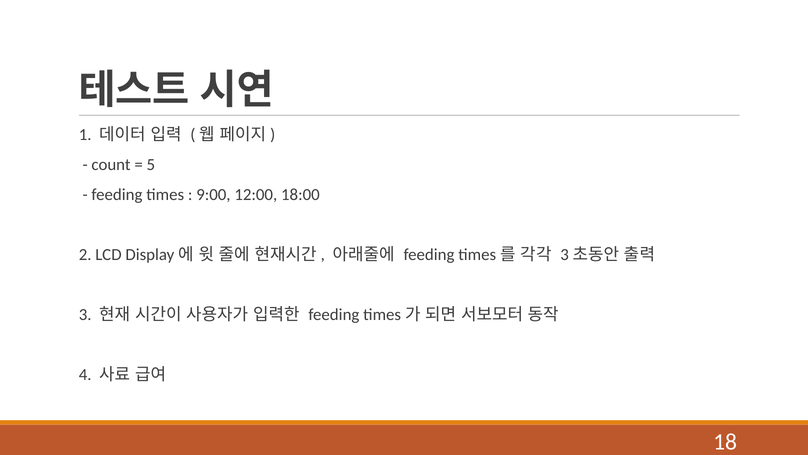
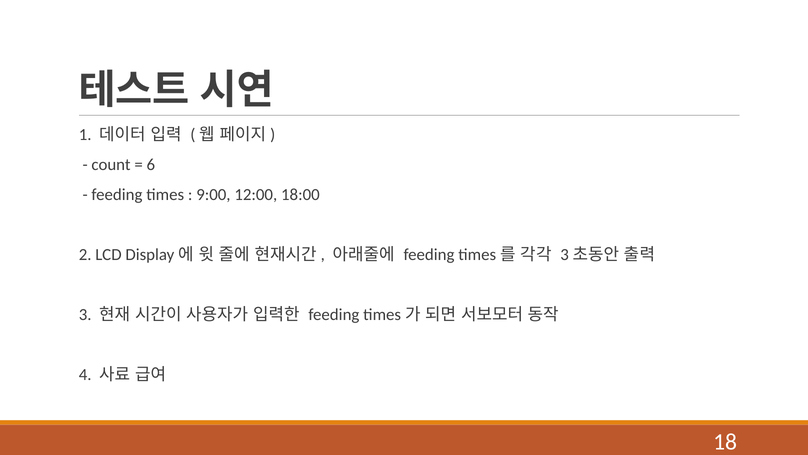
5: 5 -> 6
